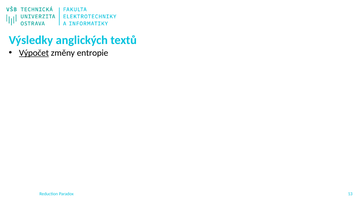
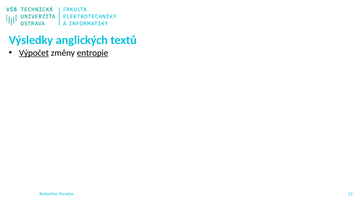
entropie underline: none -> present
